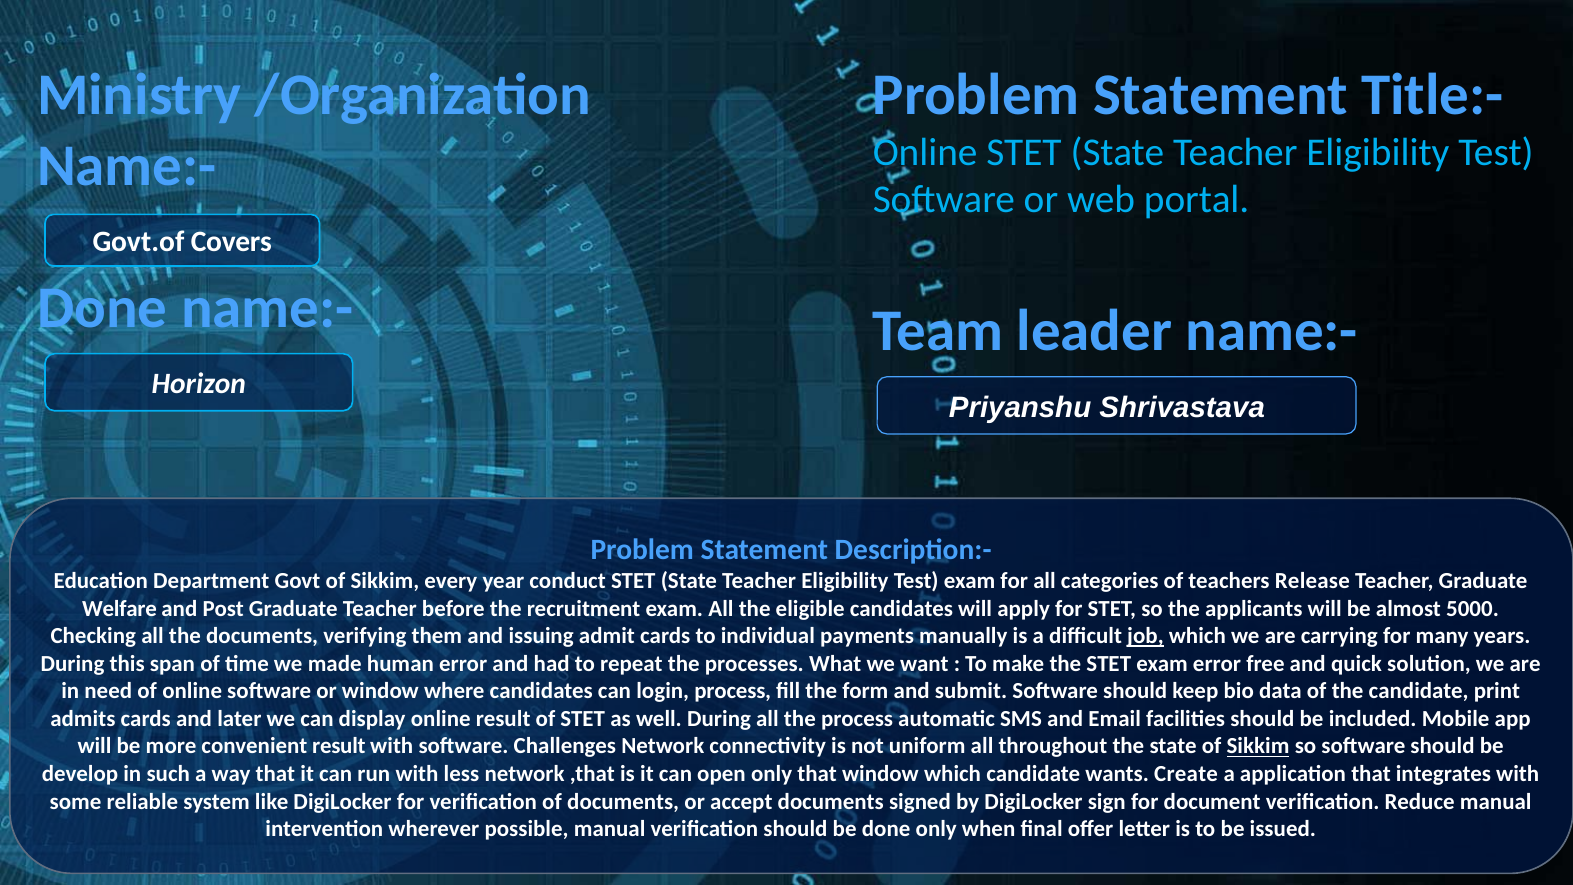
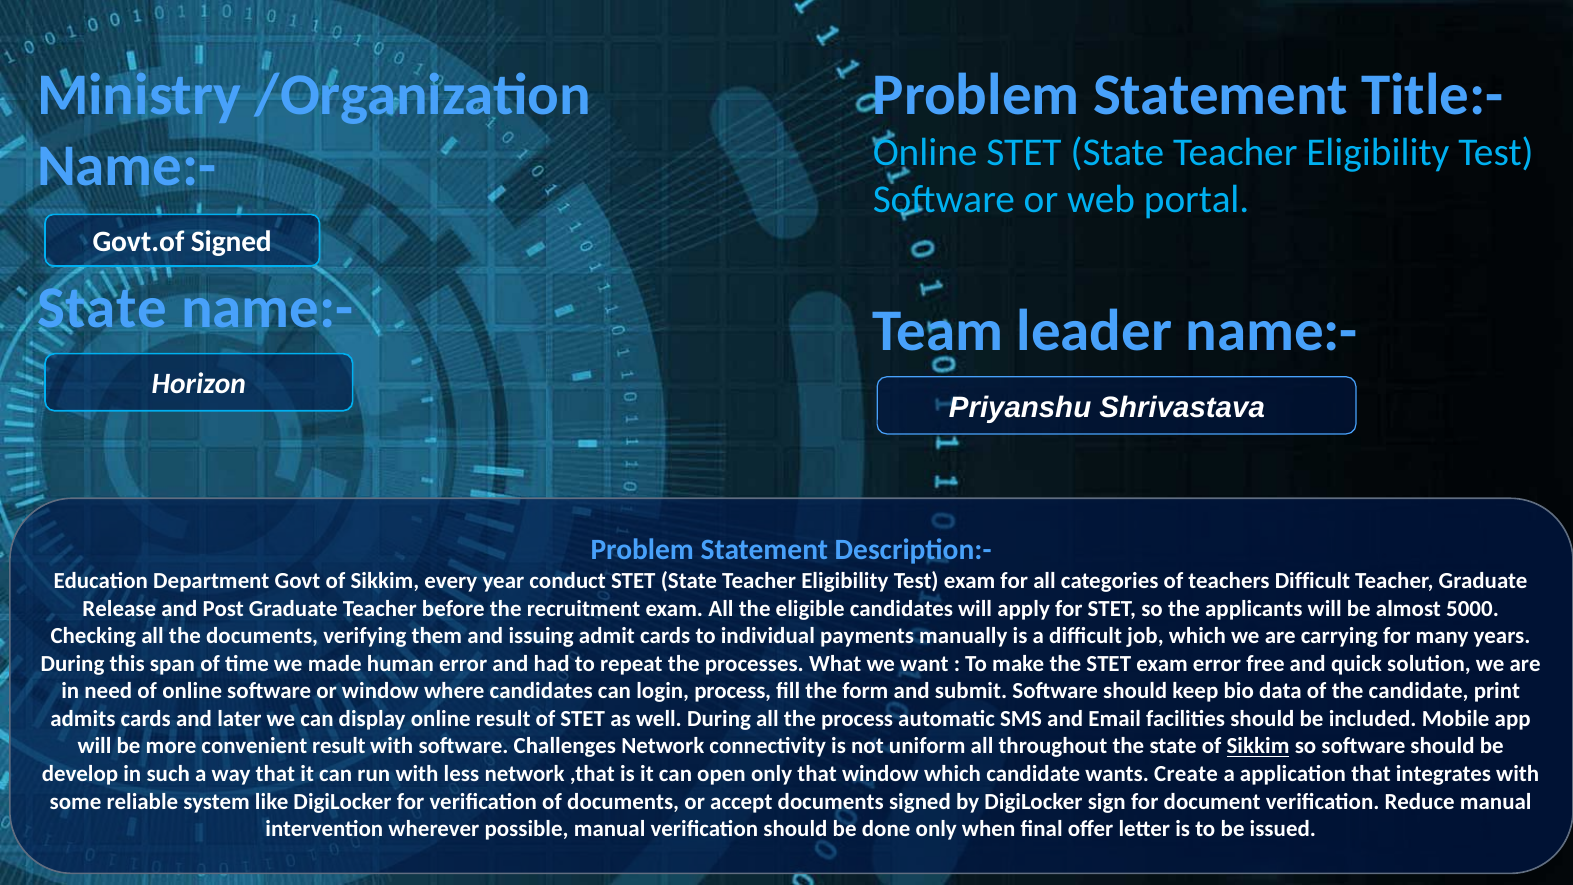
Govt.of Covers: Covers -> Signed
Done at (102, 308): Done -> State
teachers Release: Release -> Difficult
Welfare: Welfare -> Release
job underline: present -> none
